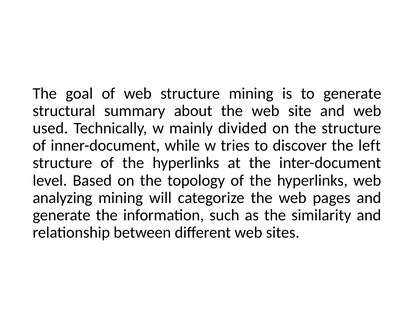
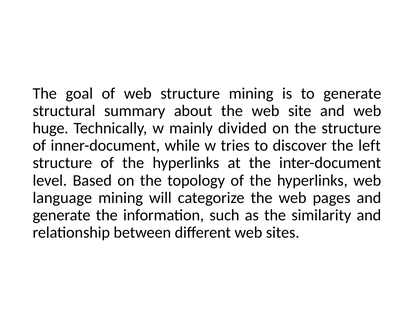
used: used -> huge
analyzing: analyzing -> language
